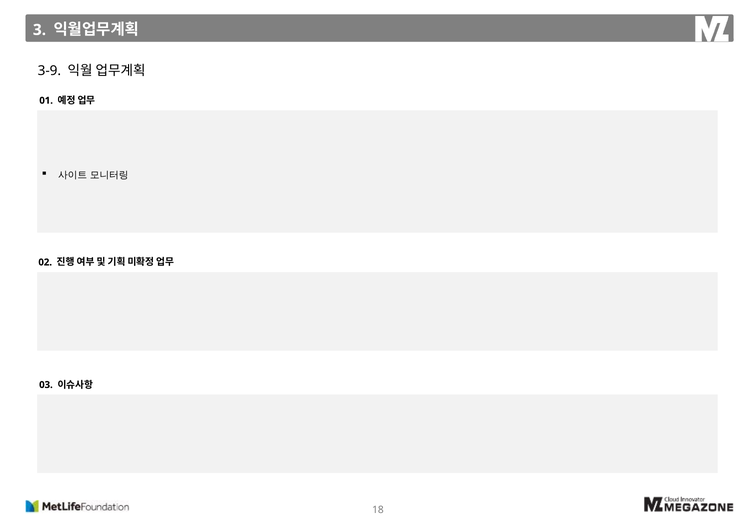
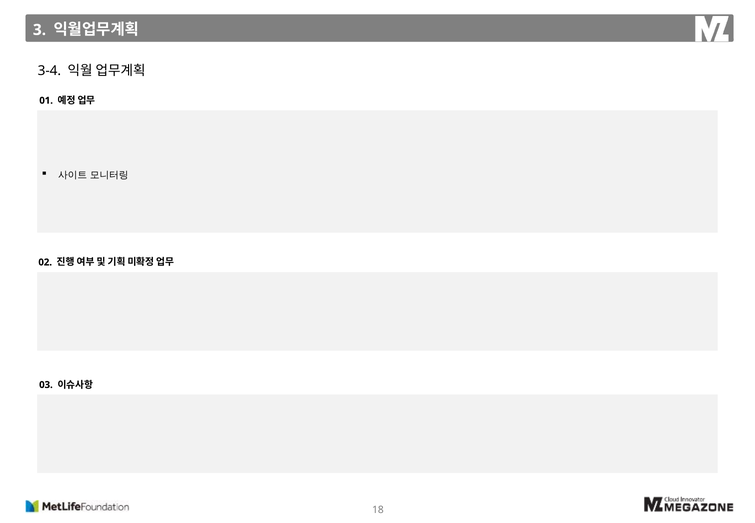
3-9: 3-9 -> 3-4
